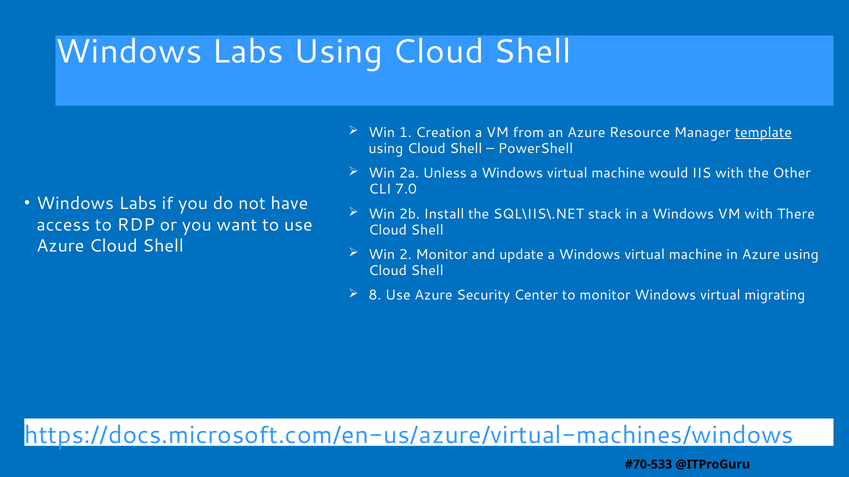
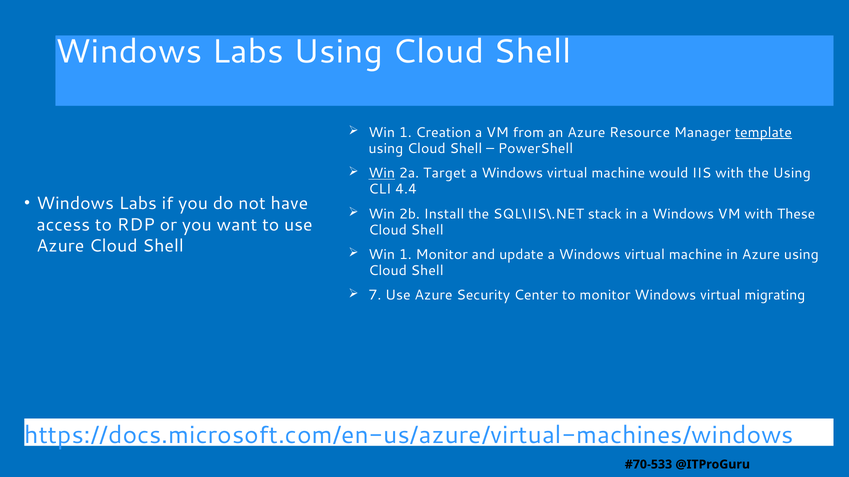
Win at (382, 173) underline: none -> present
Unless: Unless -> Target
the Other: Other -> Using
7.0: 7.0 -> 4.4
There: There -> These
2 at (405, 255): 2 -> 1
8: 8 -> 7
